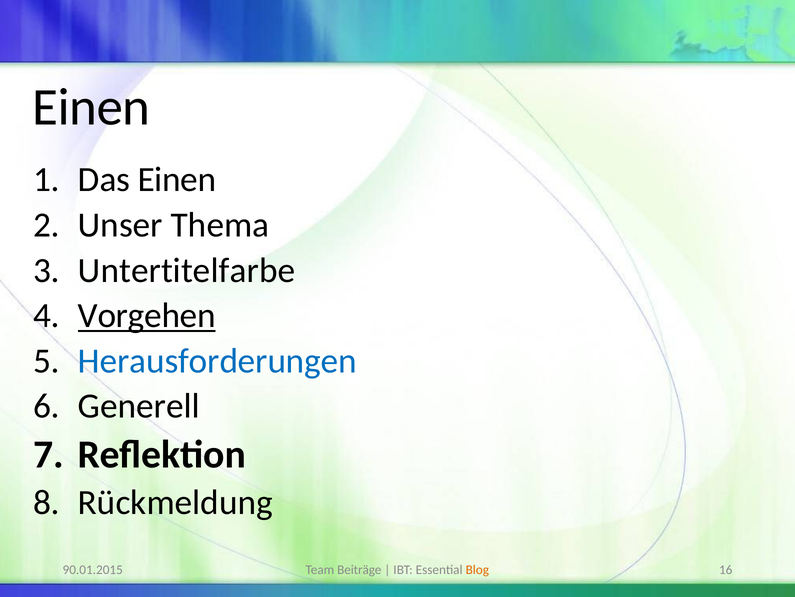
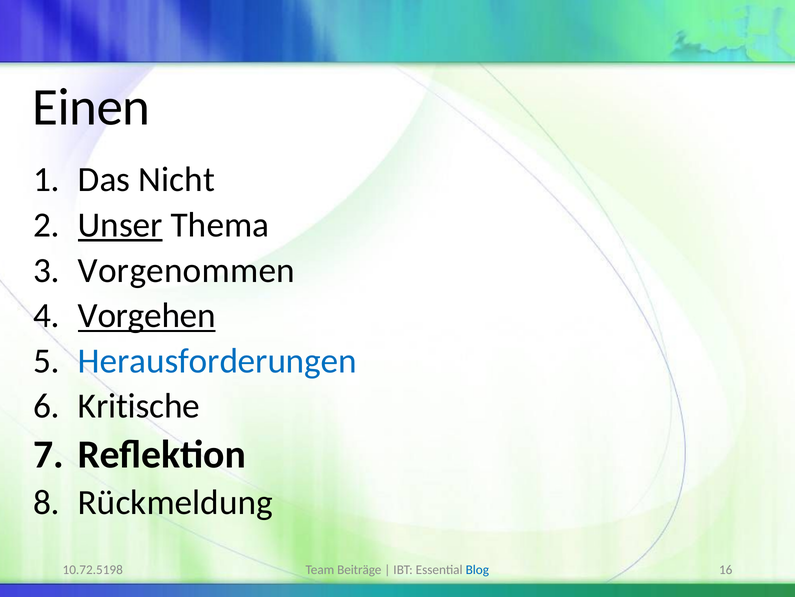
Das Einen: Einen -> Nicht
Unser underline: none -> present
Untertitelfarbe: Untertitelfarbe -> Vorgenommen
Generell: Generell -> Kritische
Blog colour: orange -> blue
90.01.2015: 90.01.2015 -> 10.72.5198
